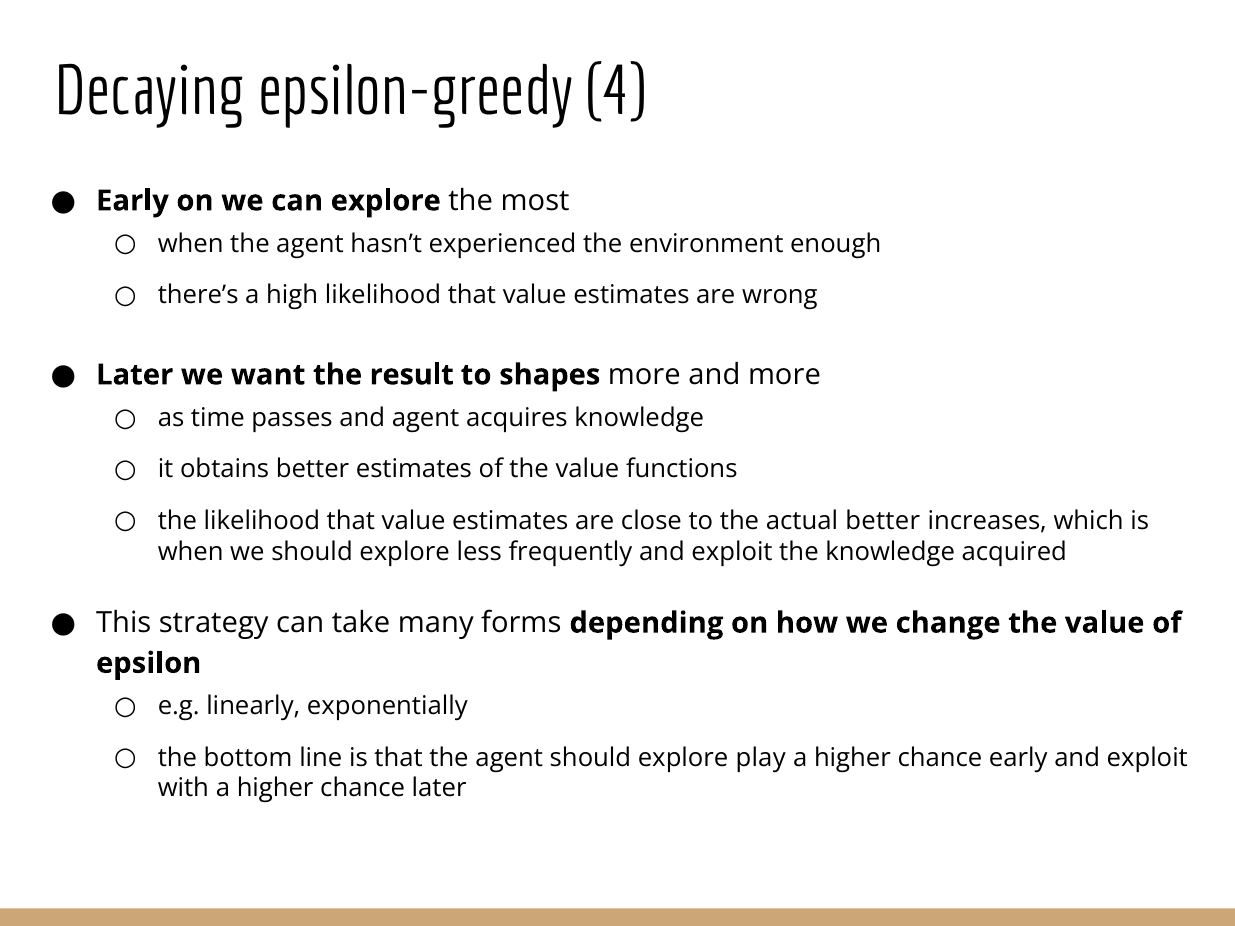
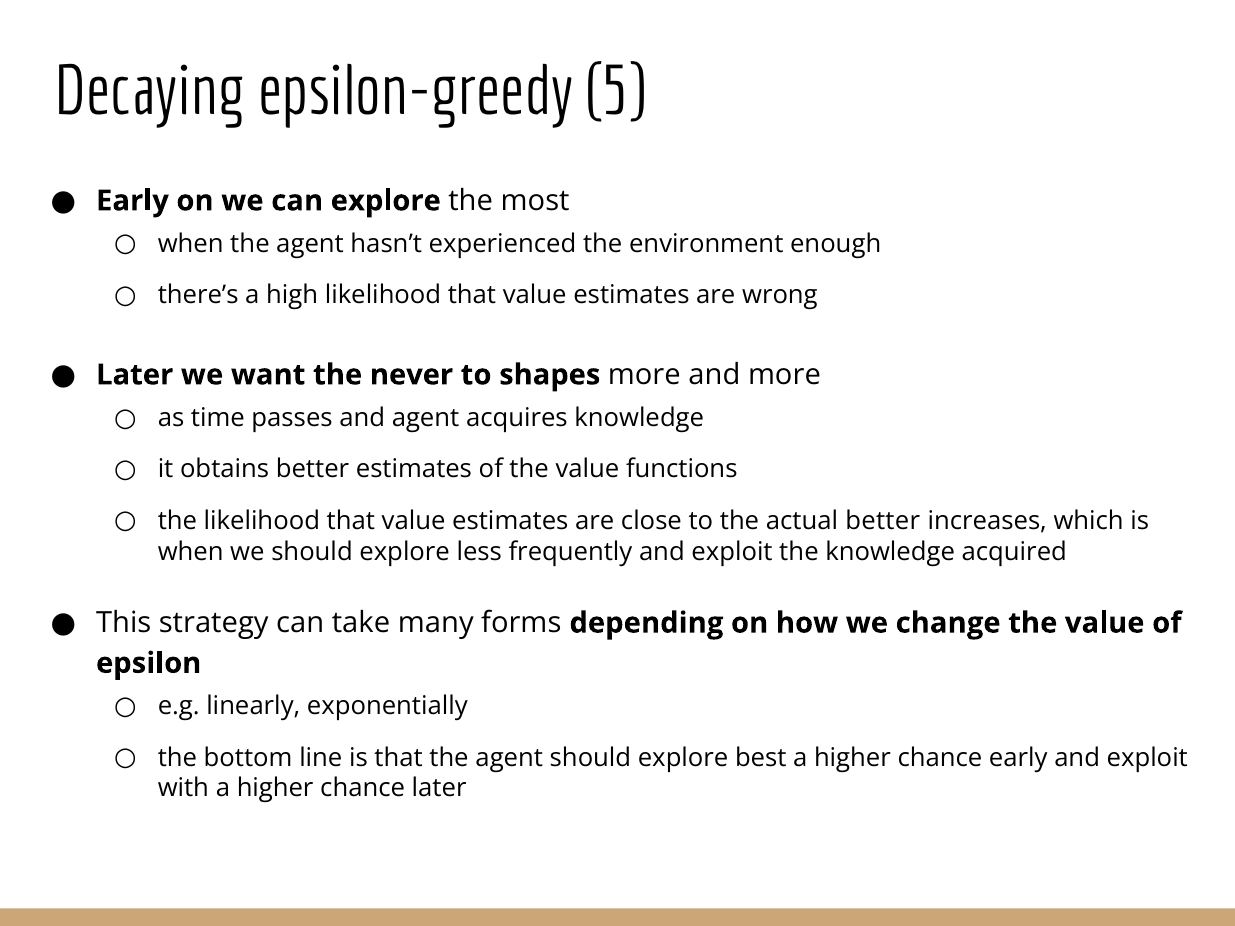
4: 4 -> 5
result: result -> never
play: play -> best
